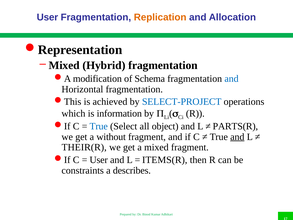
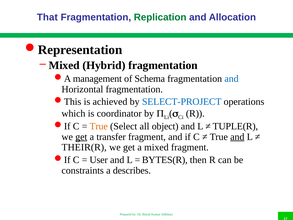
User at (47, 17): User -> That
Replication colour: orange -> green
modification: modification -> management
information: information -> coordinator
True at (99, 126) colour: blue -> orange
PARTS(R: PARTS(R -> TUPLE(R
get at (81, 137) underline: none -> present
without: without -> transfer
ITEMS(R: ITEMS(R -> BYTES(R
